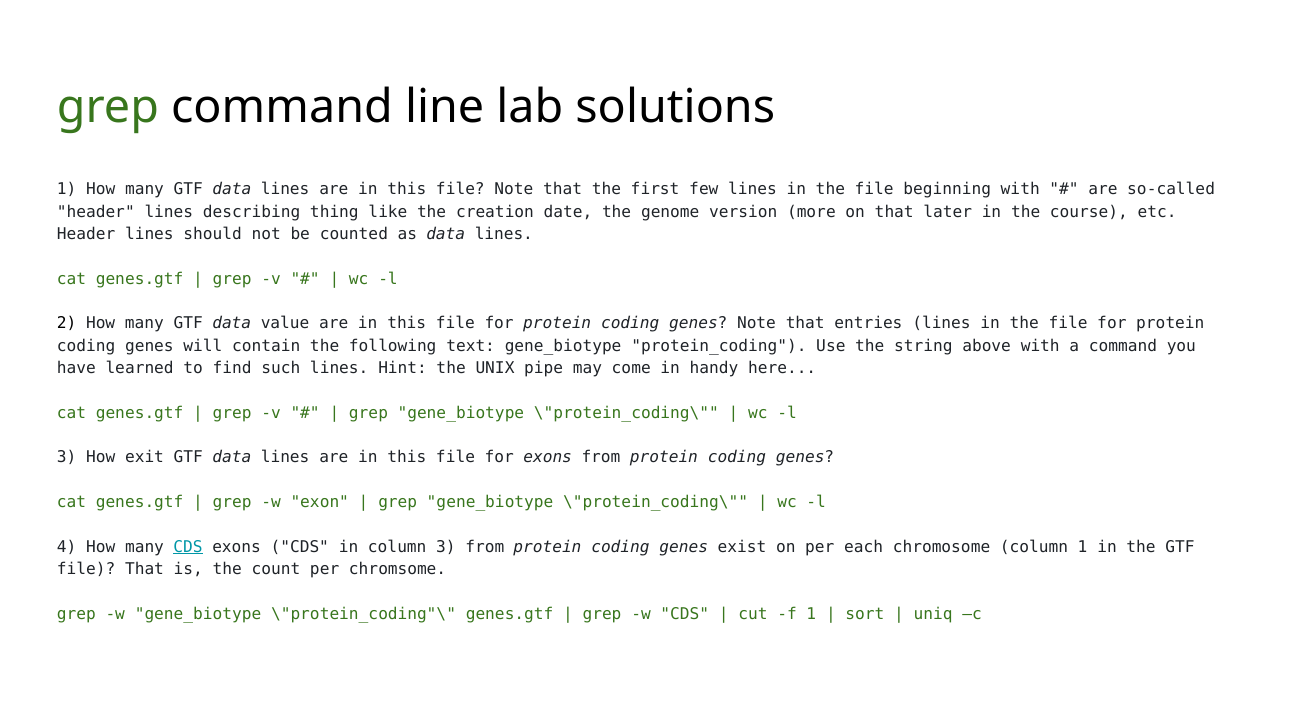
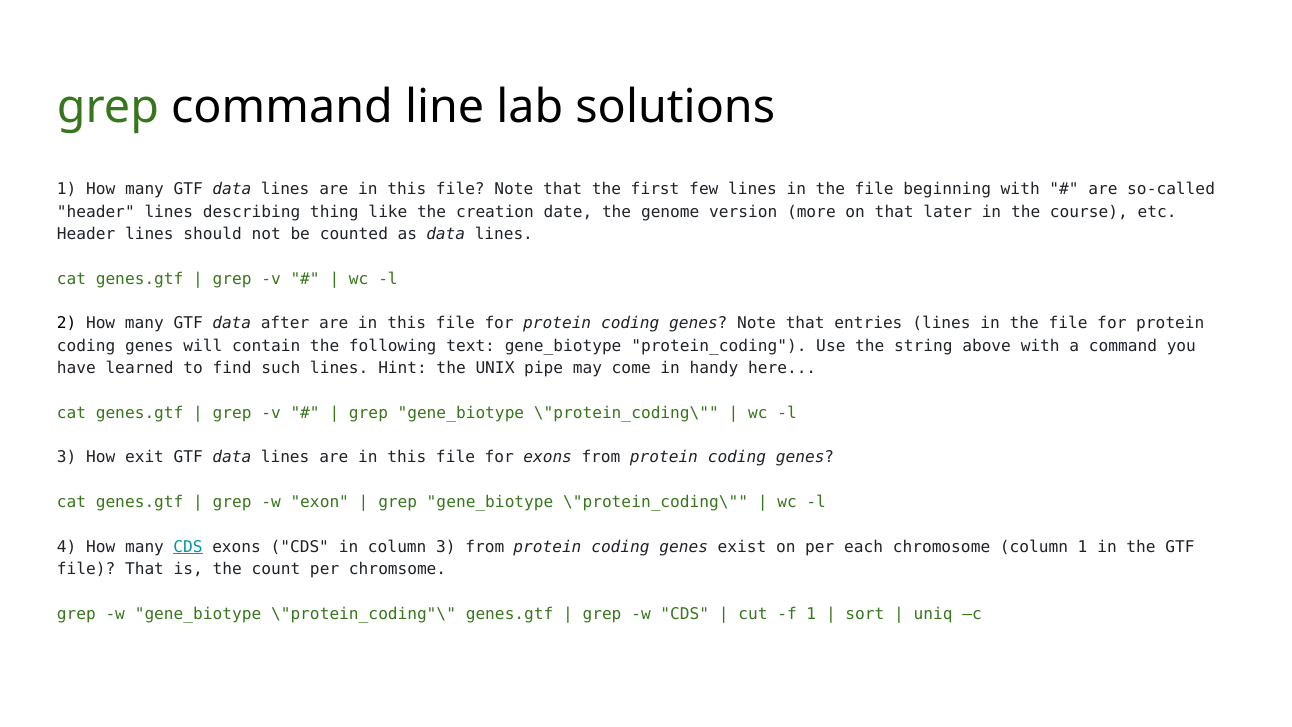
value: value -> after
